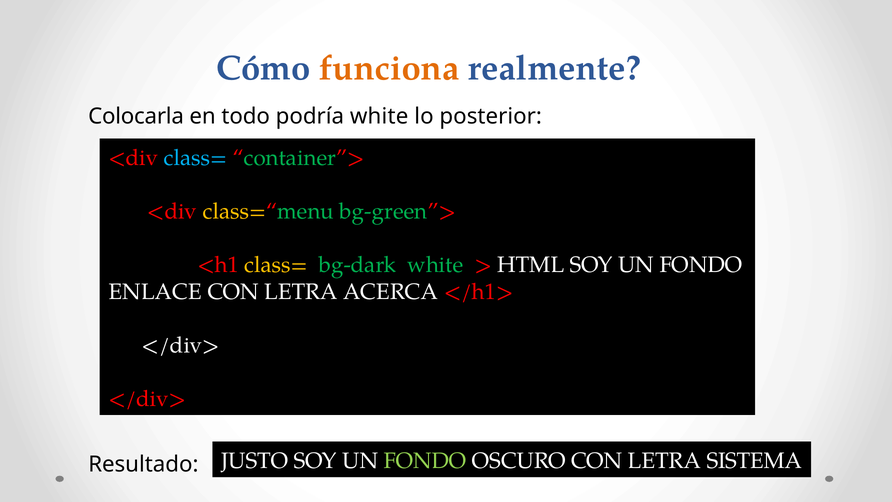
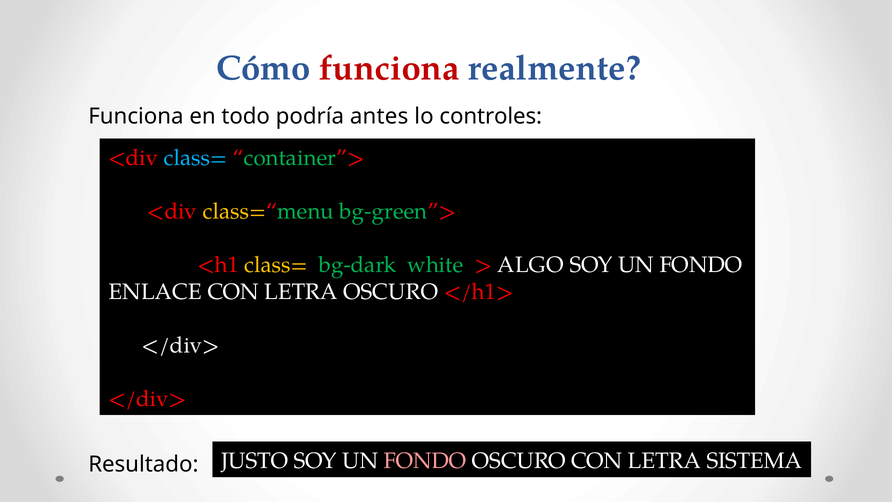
funciona at (389, 68) colour: orange -> red
Colocarla at (136, 116): Colocarla -> Funciona
white: white -> antes
posterior: posterior -> controles
HTML: HTML -> ALGO
LETRA ACERCA: ACERCA -> OSCURO
FONDO at (425, 461) colour: light green -> pink
